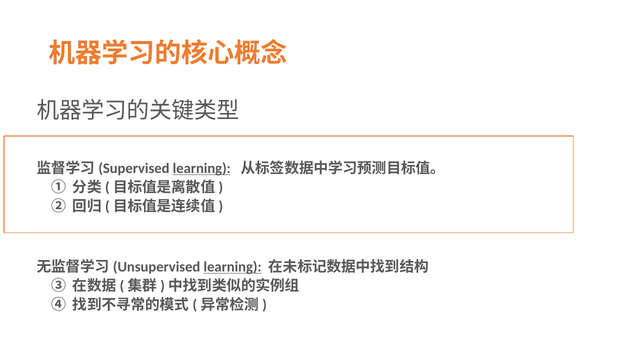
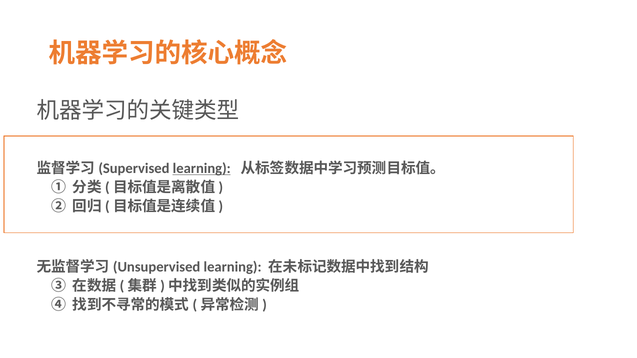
learning at (233, 267) underline: present -> none
